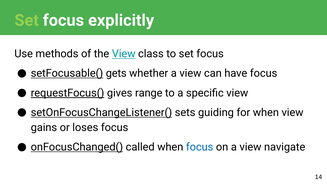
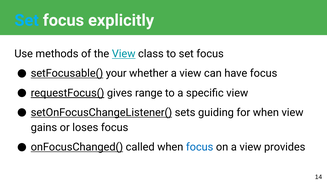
Set at (27, 20) colour: light green -> light blue
gets: gets -> your
navigate: navigate -> provides
